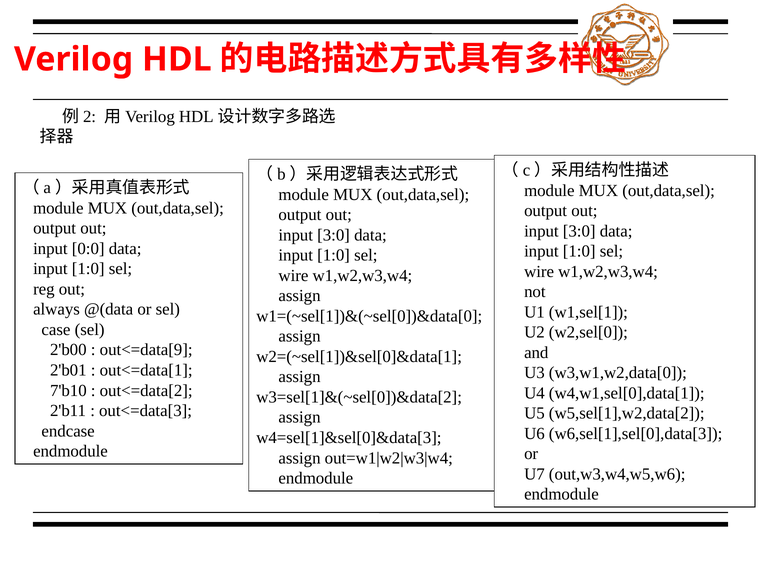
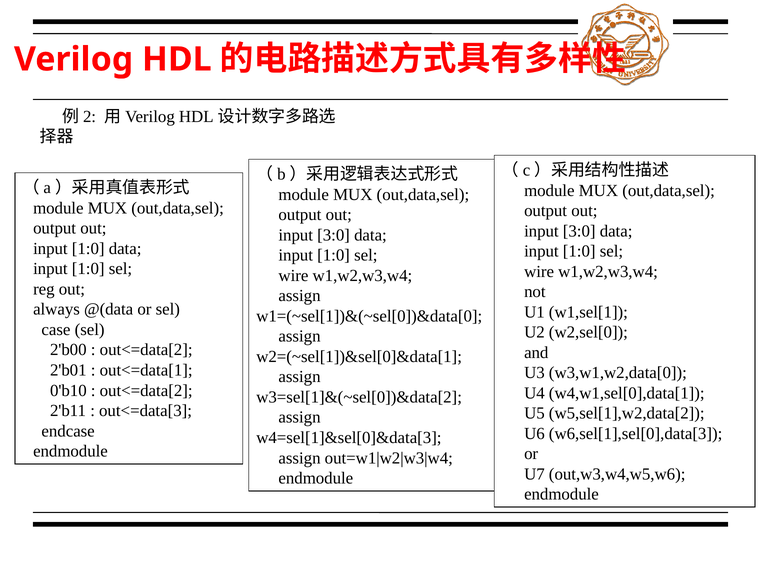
0:0 at (88, 249): 0:0 -> 1:0
out<=data[9 at (146, 350): out<=data[9 -> out<=data[2
7'b10: 7'b10 -> 0'b10
